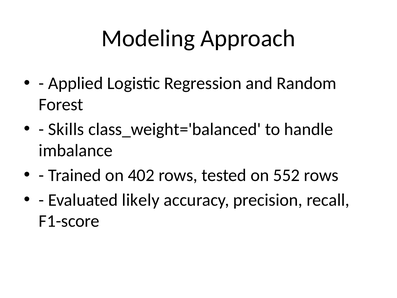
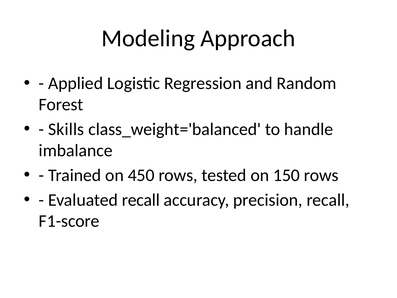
402: 402 -> 450
552: 552 -> 150
Evaluated likely: likely -> recall
